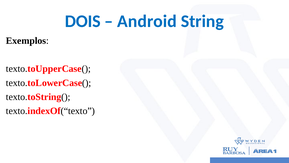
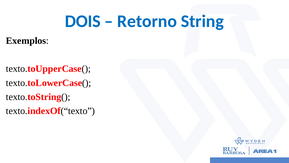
Android: Android -> Retorno
